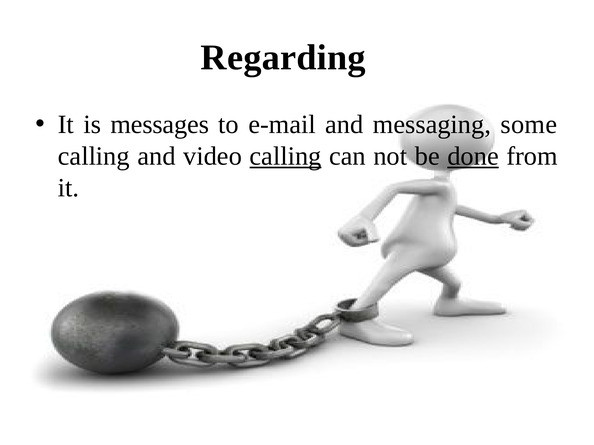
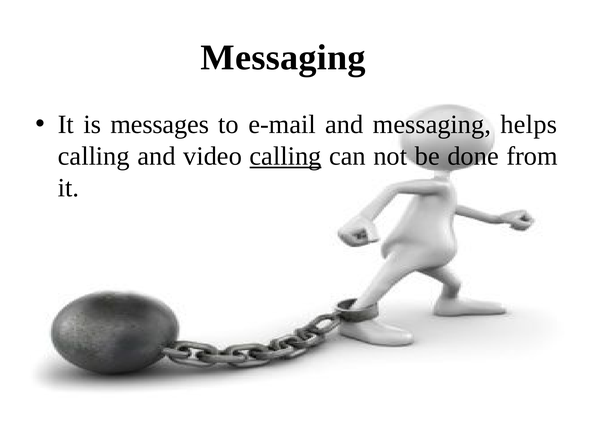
Regarding at (283, 58): Regarding -> Messaging
some: some -> helps
done underline: present -> none
